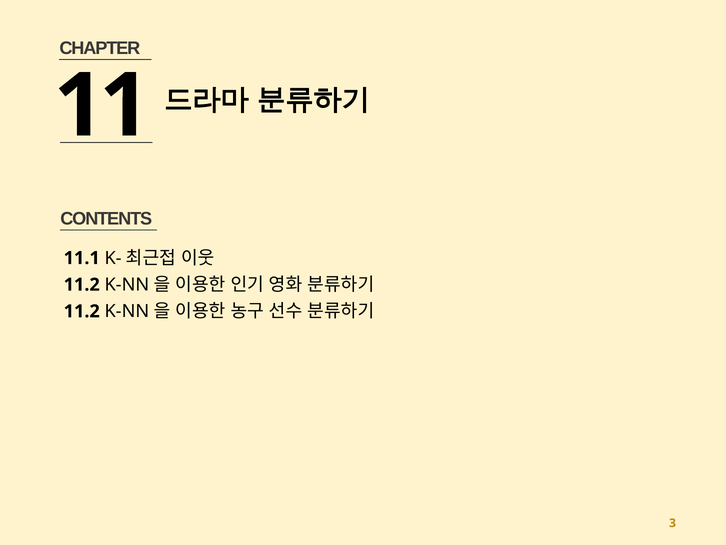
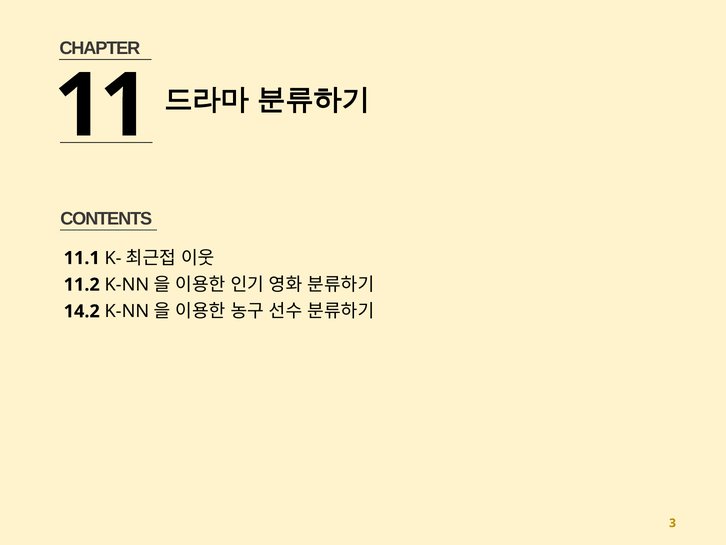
11.2 at (82, 311): 11.2 -> 14.2
